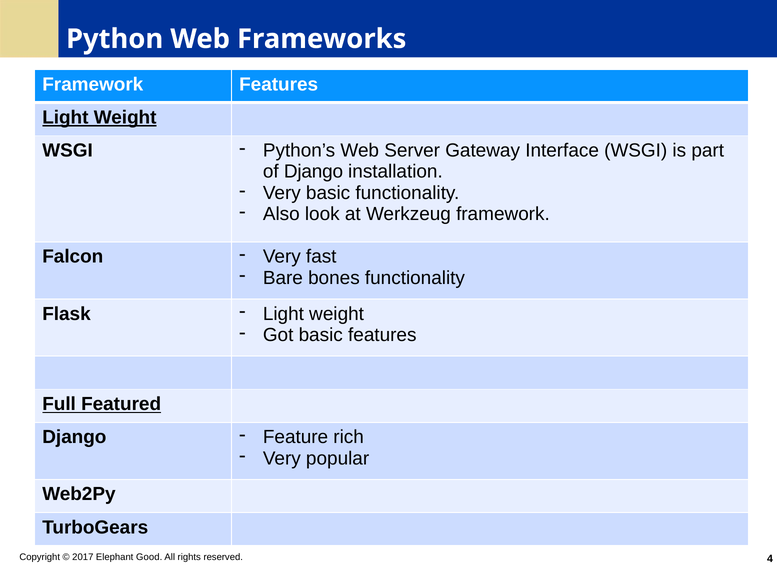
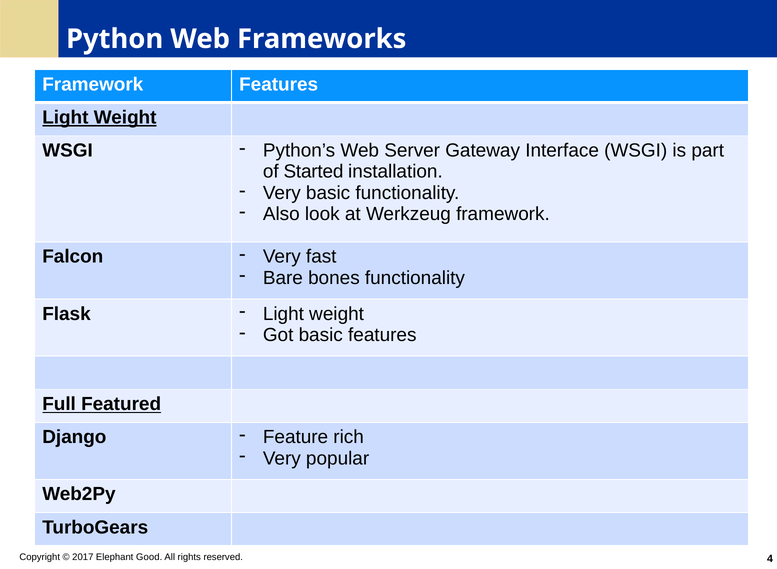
of Django: Django -> Started
